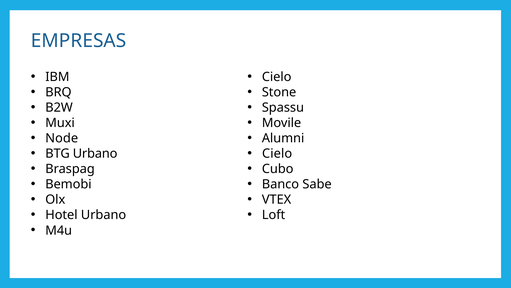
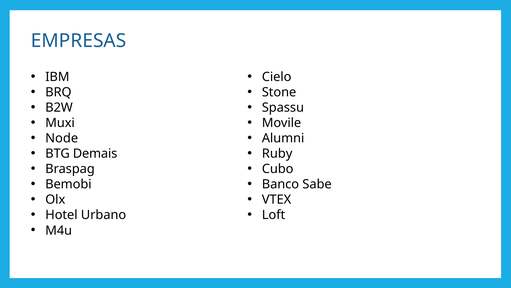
BTG Urbano: Urbano -> Demais
Cielo at (277, 153): Cielo -> Ruby
